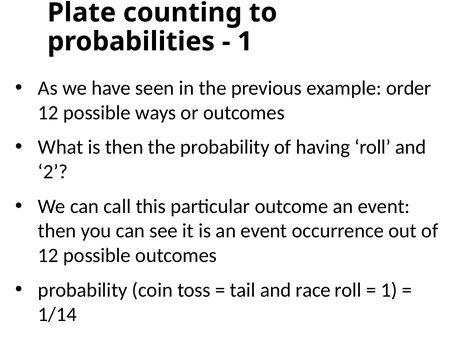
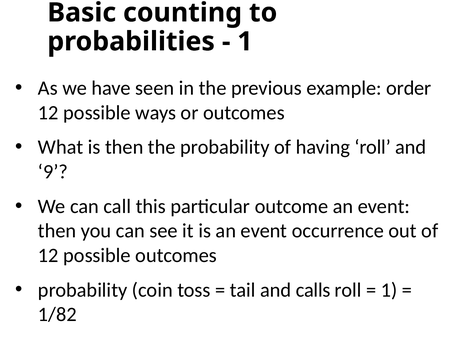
Plate: Plate -> Basic
2: 2 -> 9
race: race -> calls
1/14: 1/14 -> 1/82
